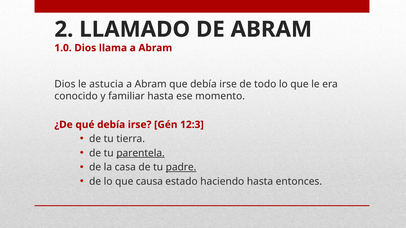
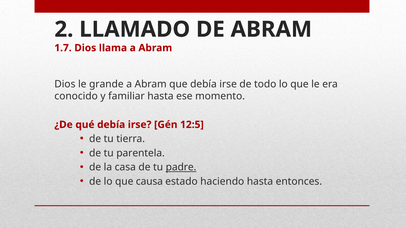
1.0: 1.0 -> 1.7
astucia: astucia -> grande
12:3: 12:3 -> 12:5
parentela underline: present -> none
